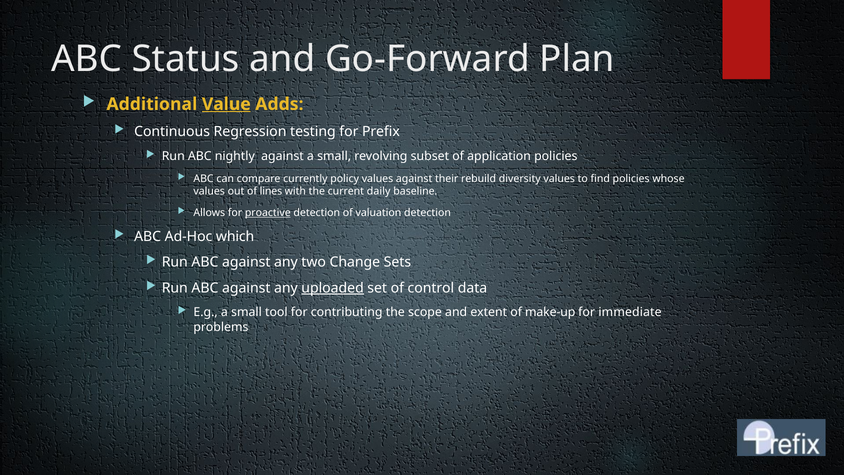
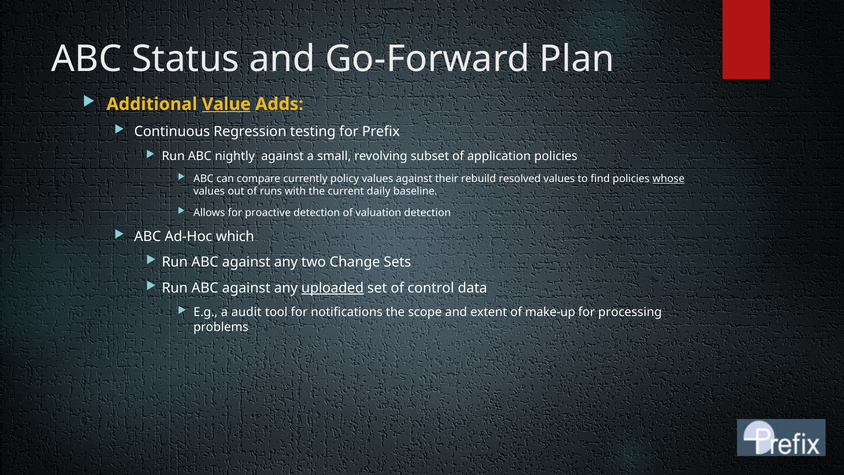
diversity: diversity -> resolved
whose underline: none -> present
lines: lines -> runs
proactive underline: present -> none
E.g a small: small -> audit
contributing: contributing -> notifications
immediate: immediate -> processing
